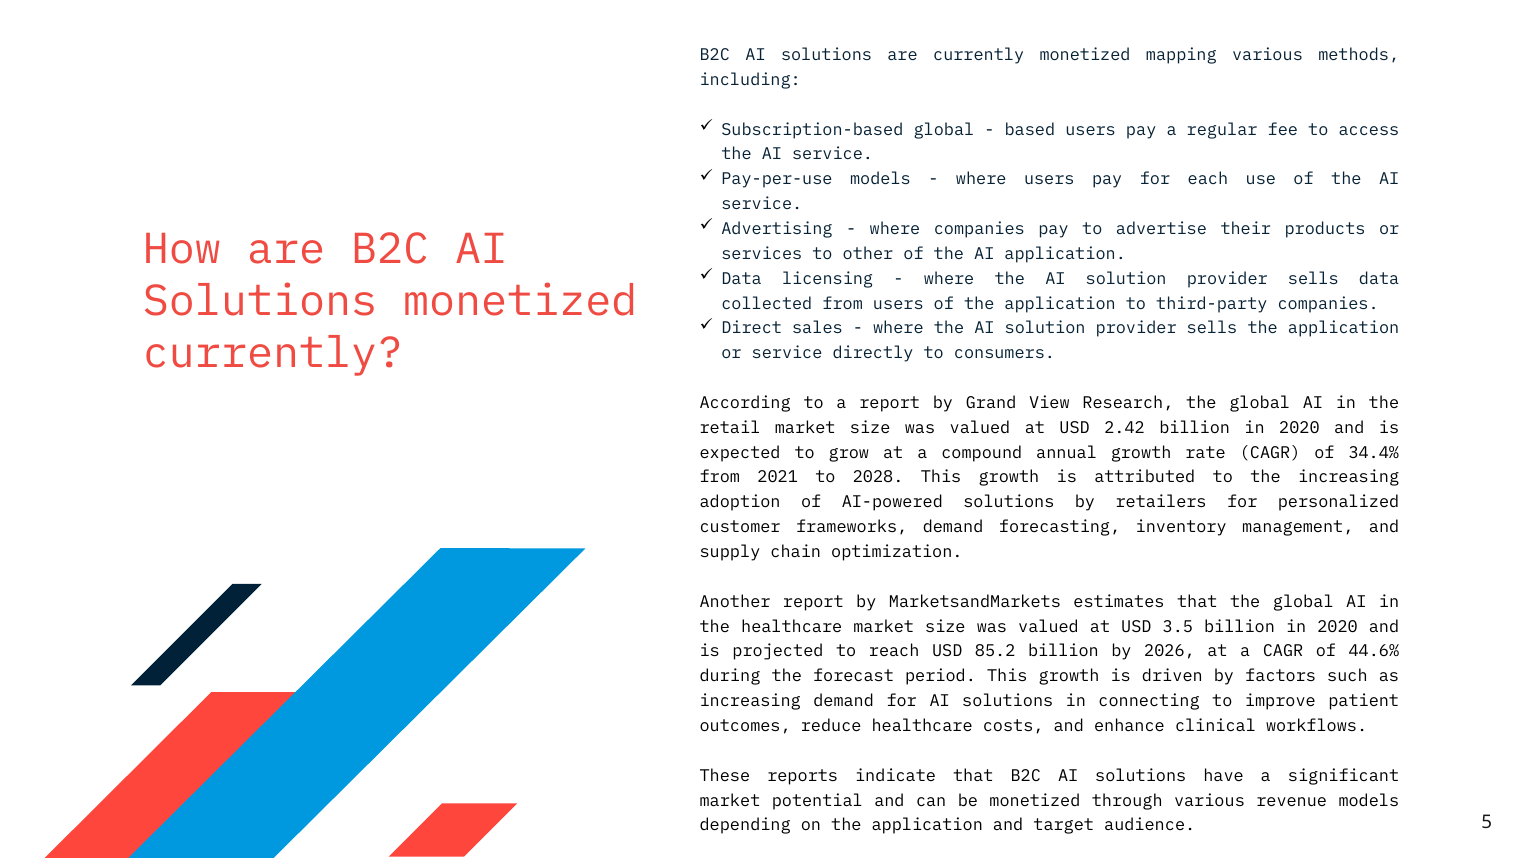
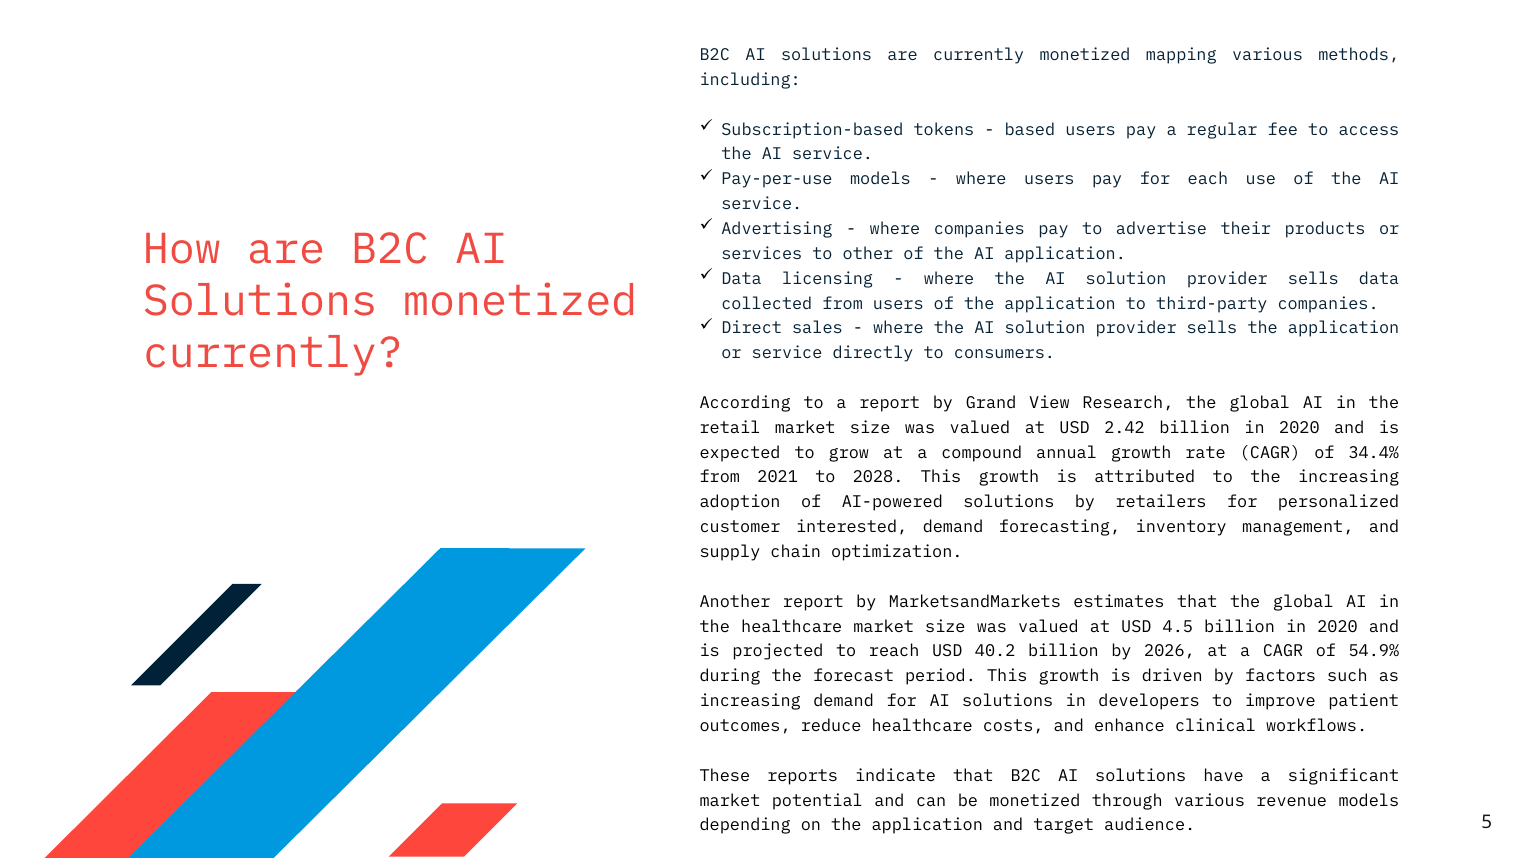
Subscription-based global: global -> tokens
frameworks: frameworks -> interested
3.5: 3.5 -> 4.5
85.2: 85.2 -> 40.2
44.6%: 44.6% -> 54.9%
connecting: connecting -> developers
